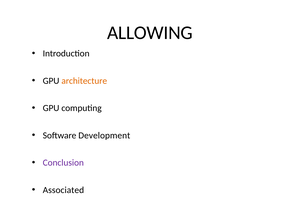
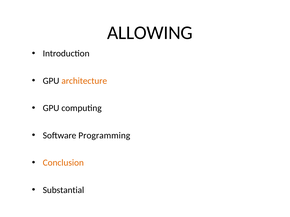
Development: Development -> Programming
Conclusion colour: purple -> orange
Associated: Associated -> Substantial
